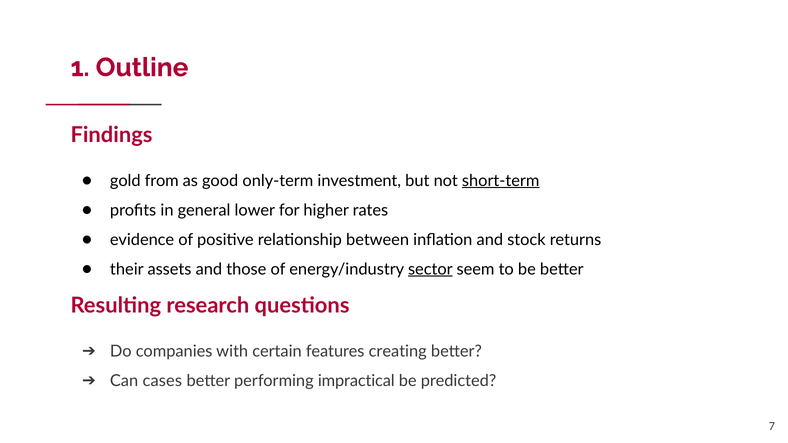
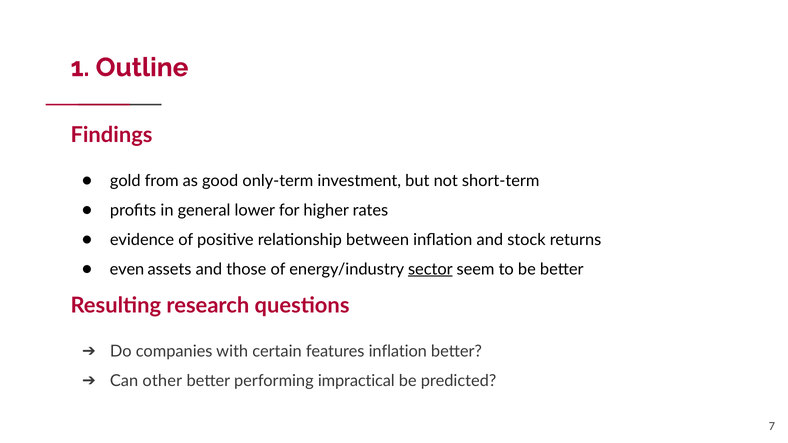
short-term underline: present -> none
their: their -> even
features creating: creating -> inflation
cases: cases -> other
